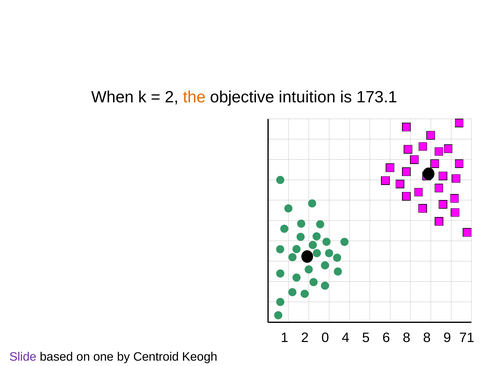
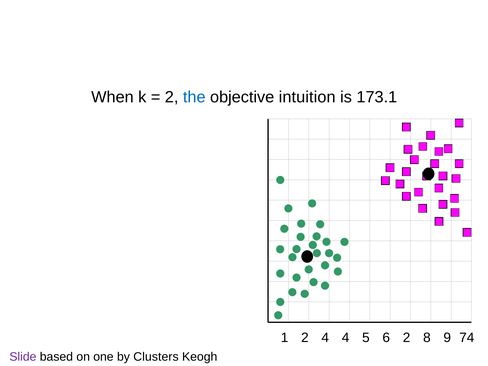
the colour: orange -> blue
2 0: 0 -> 4
6 8: 8 -> 2
71: 71 -> 74
Centroid: Centroid -> Clusters
